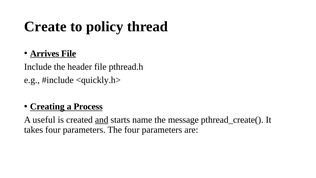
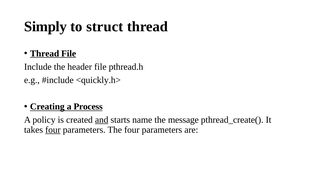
Create: Create -> Simply
policy: policy -> struct
Arrives at (45, 53): Arrives -> Thread
useful: useful -> policy
four at (53, 130) underline: none -> present
